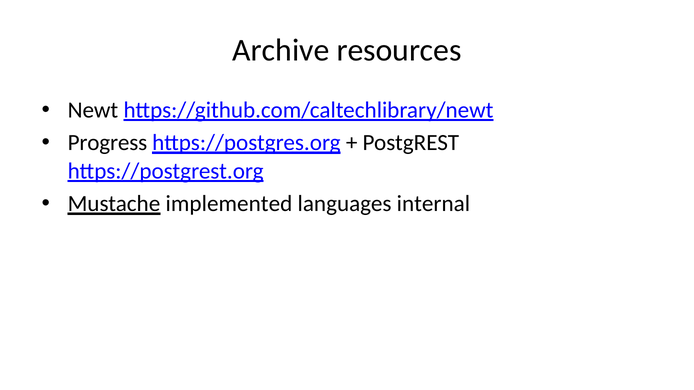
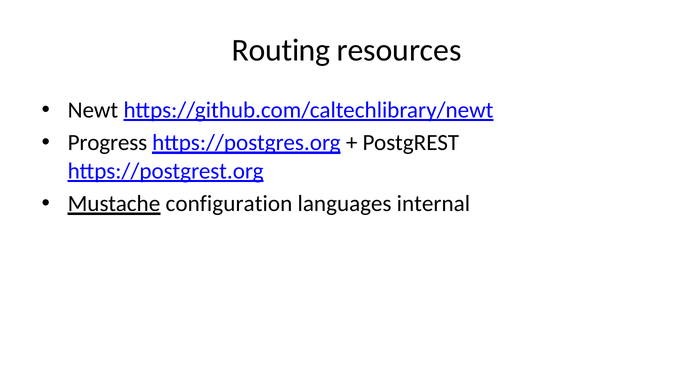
Archive: Archive -> Routing
implemented: implemented -> configuration
